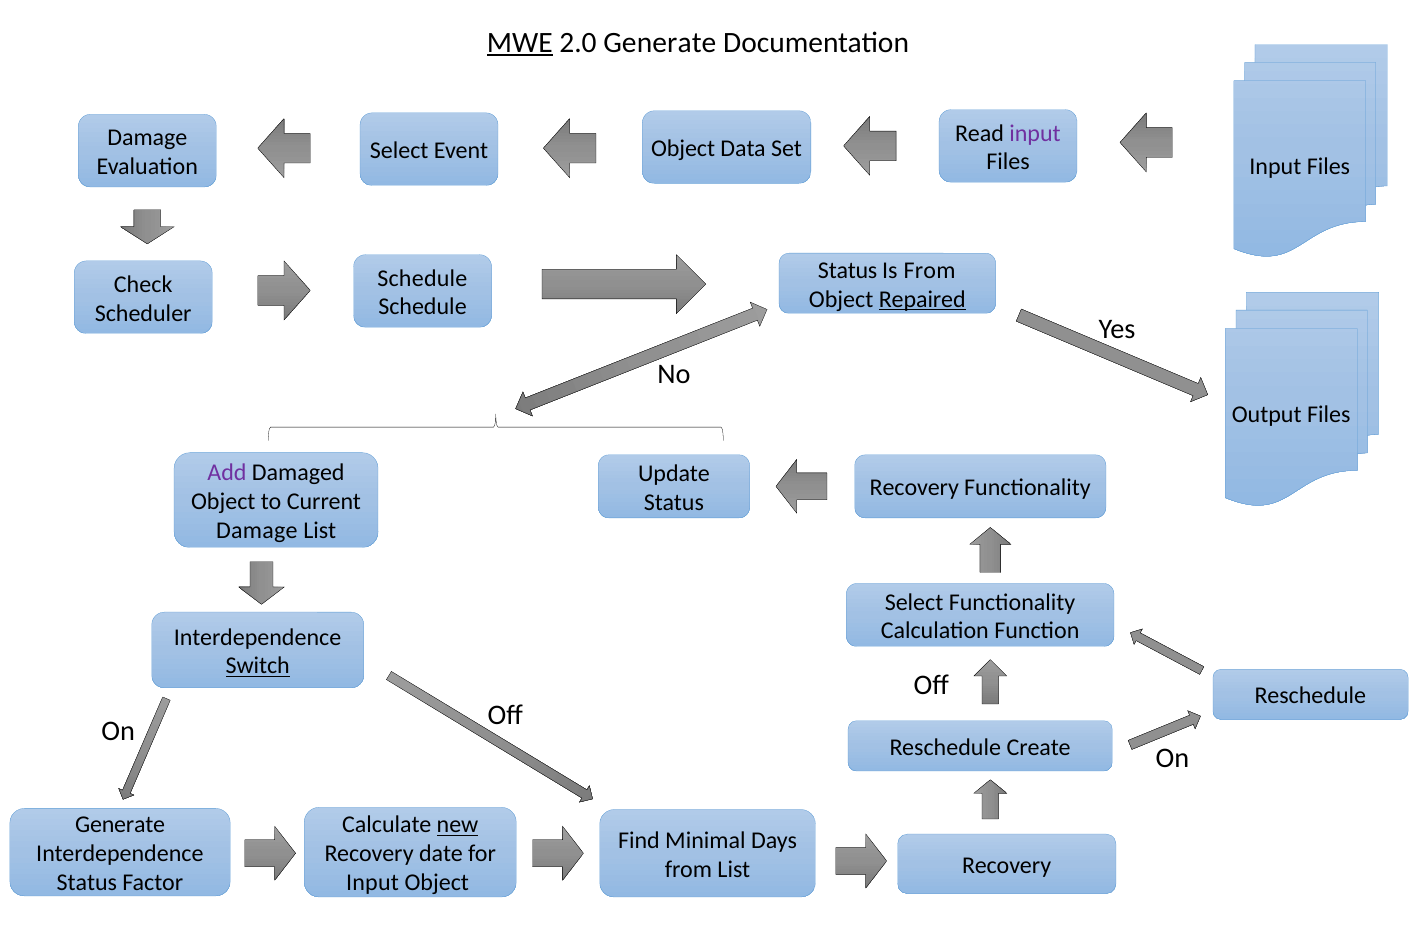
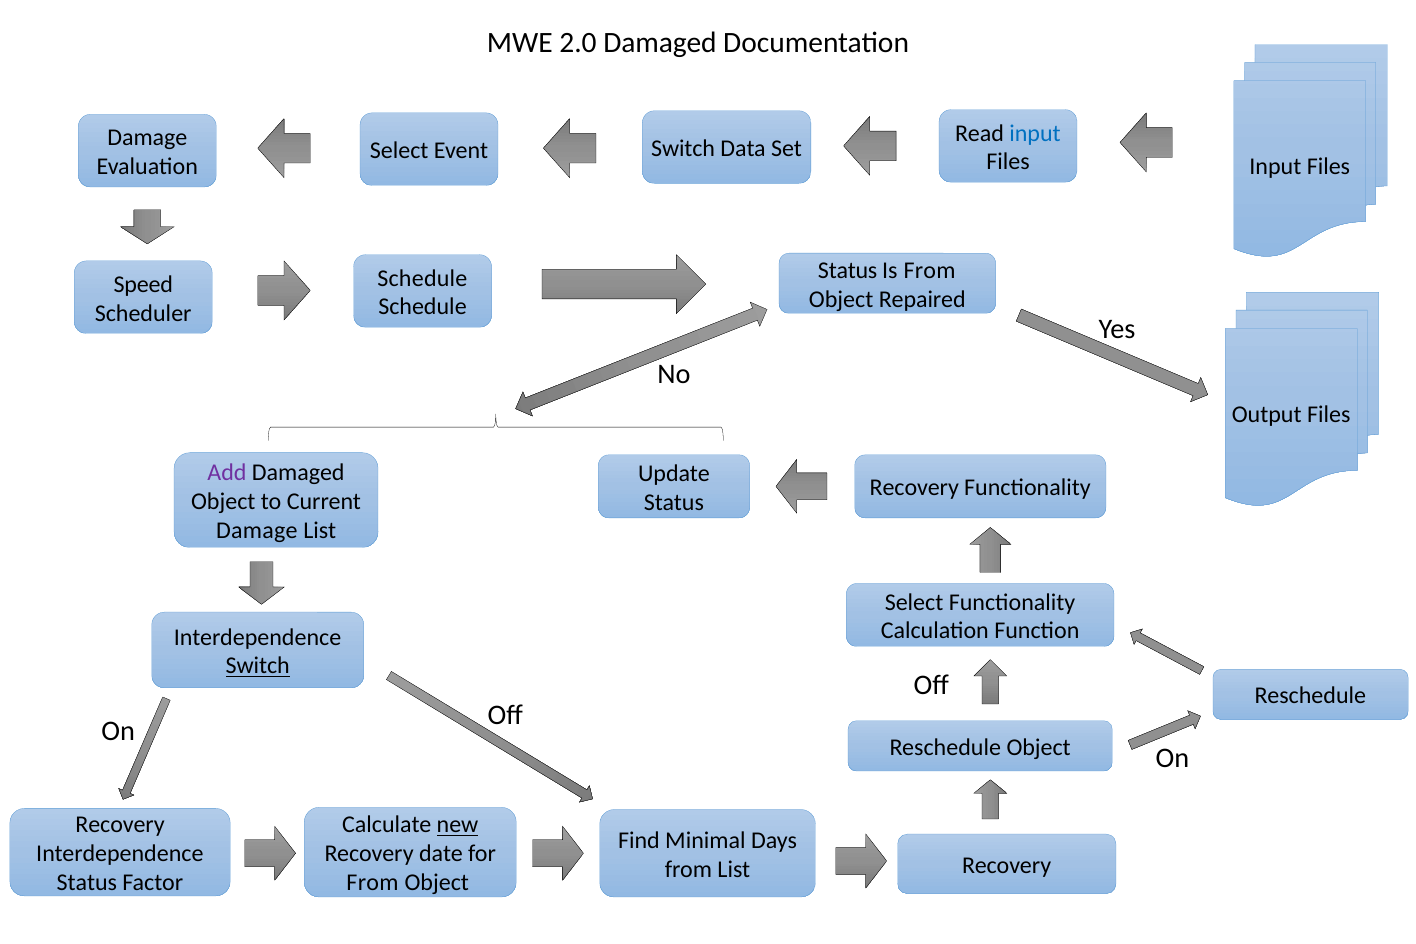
MWE underline: present -> none
2.0 Generate: Generate -> Damaged
input at (1035, 133) colour: purple -> blue
Object at (683, 149): Object -> Switch
Check: Check -> Speed
Repaired underline: present -> none
Reschedule Create: Create -> Object
Generate at (120, 825): Generate -> Recovery
Input at (372, 883): Input -> From
